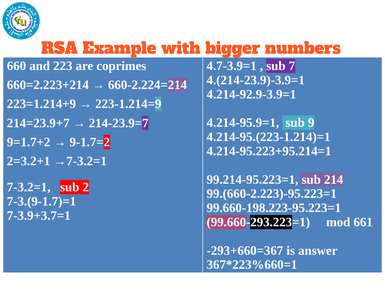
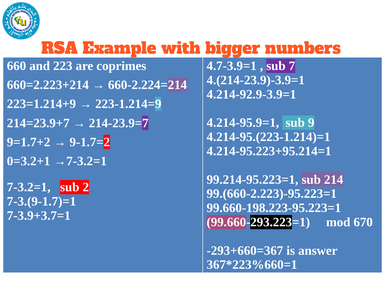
2=3.2+1: 2=3.2+1 -> 0=3.2+1
661: 661 -> 670
